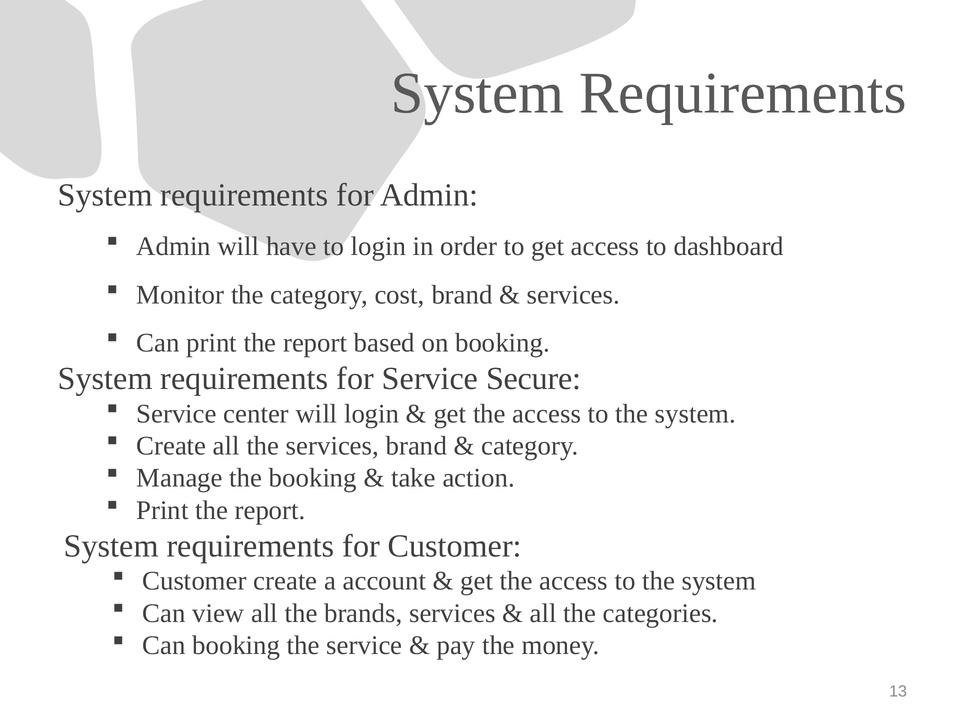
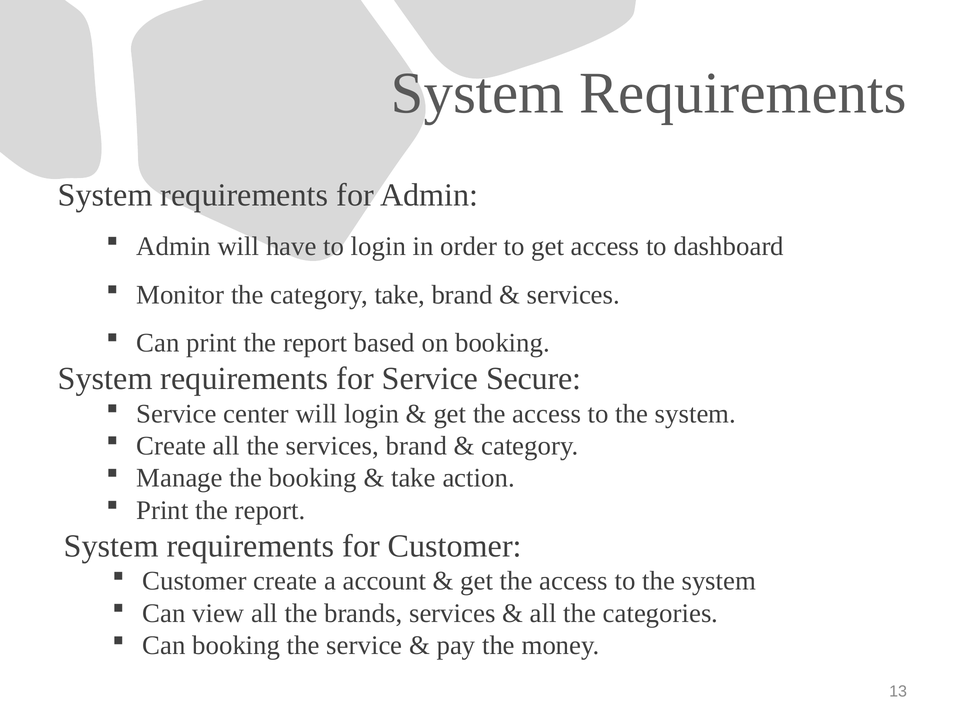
category cost: cost -> take
